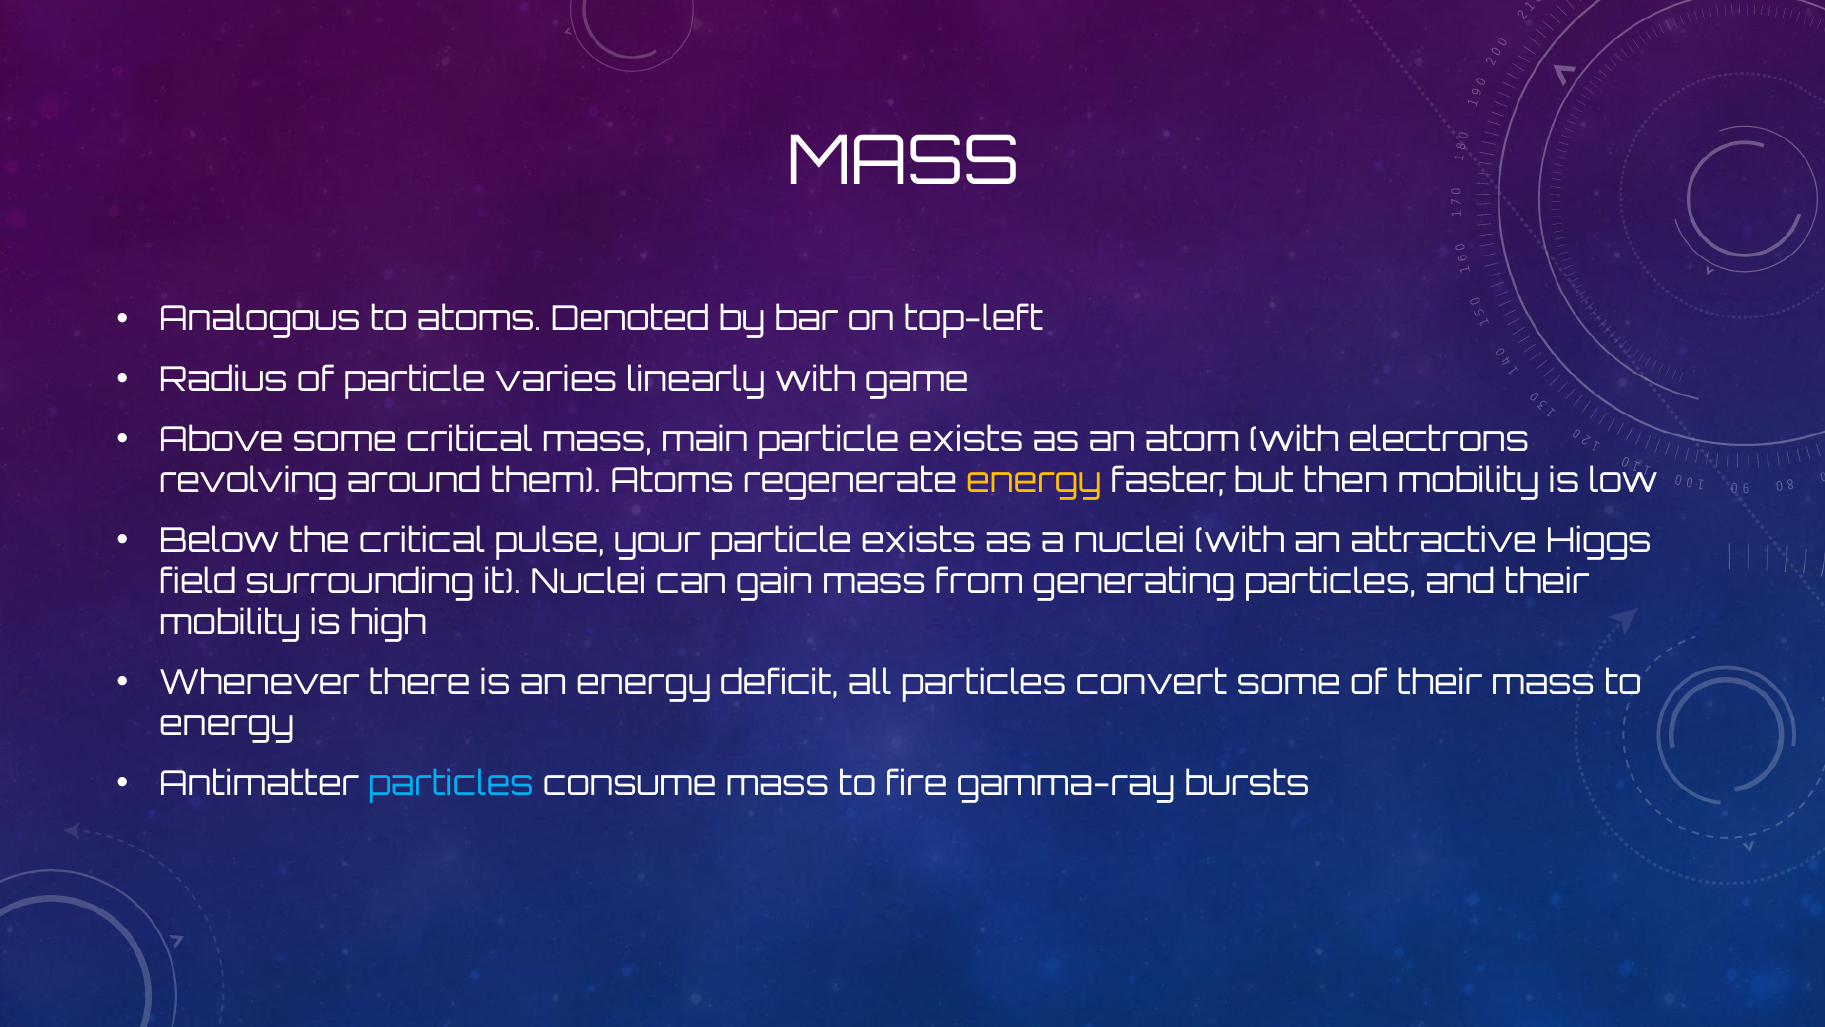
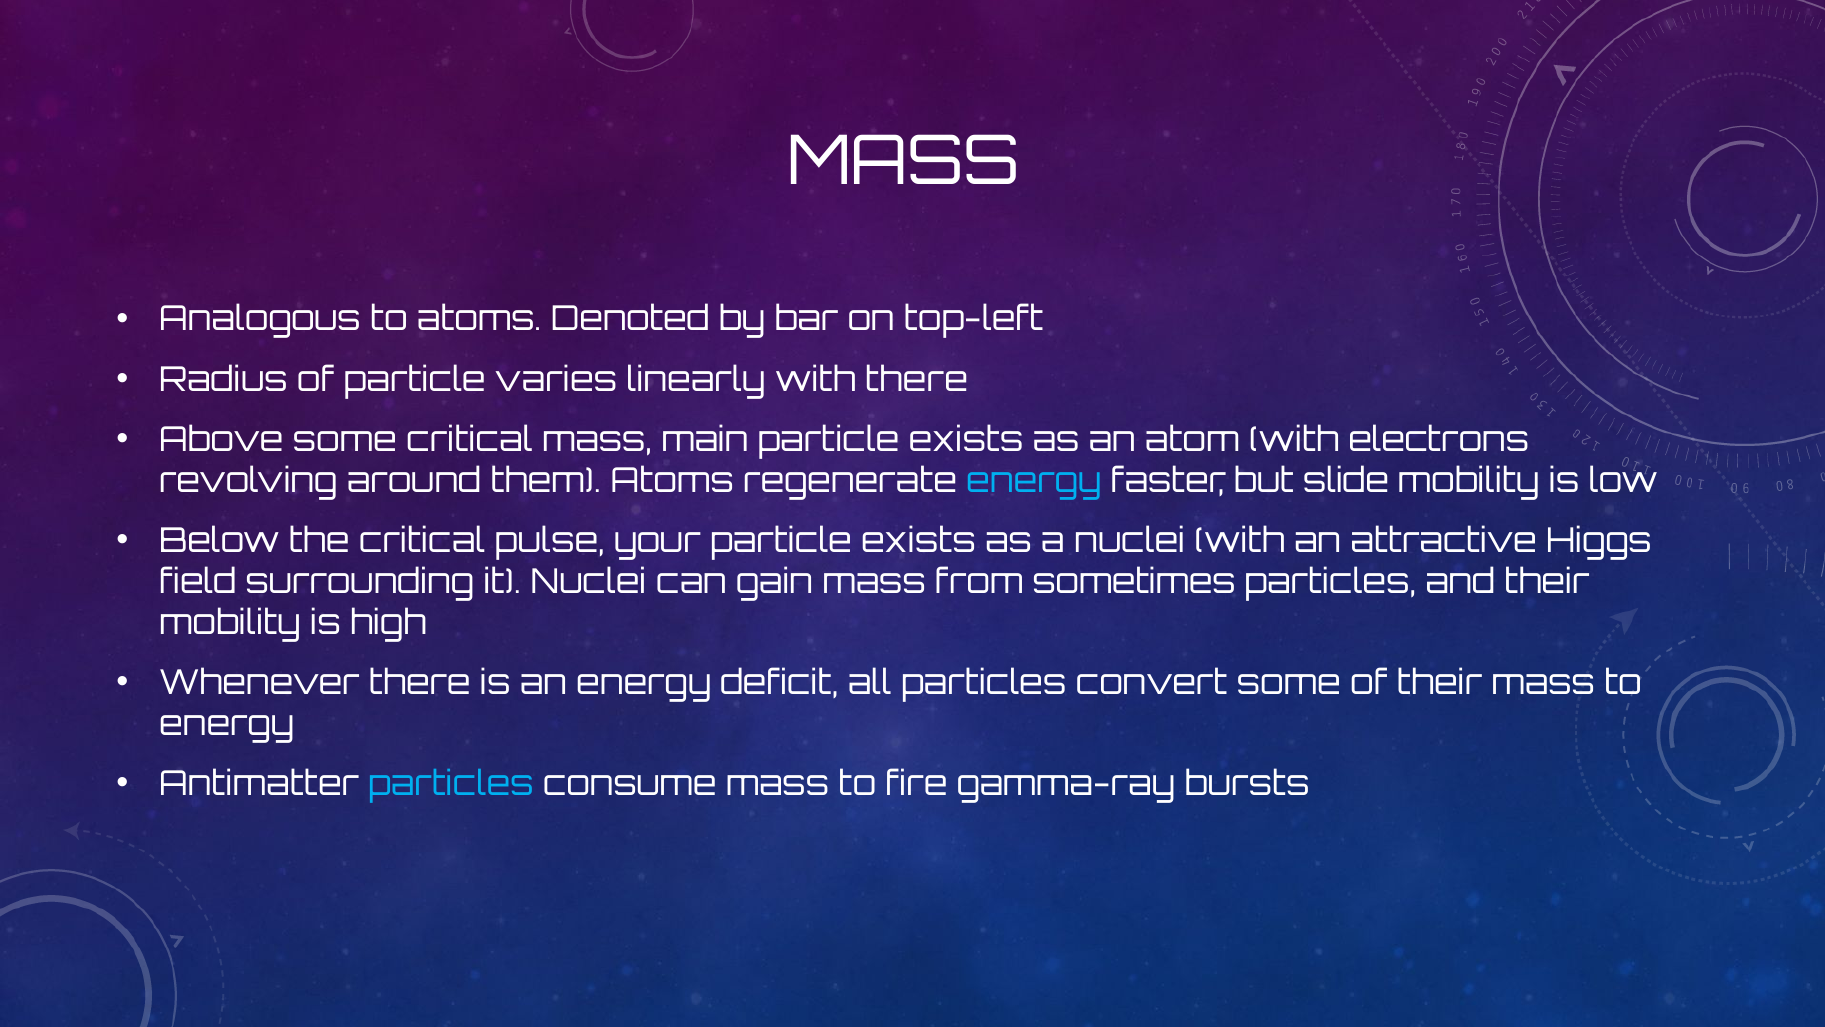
with game: game -> there
energy at (1034, 481) colour: yellow -> light blue
then: then -> slide
generating: generating -> sometimes
